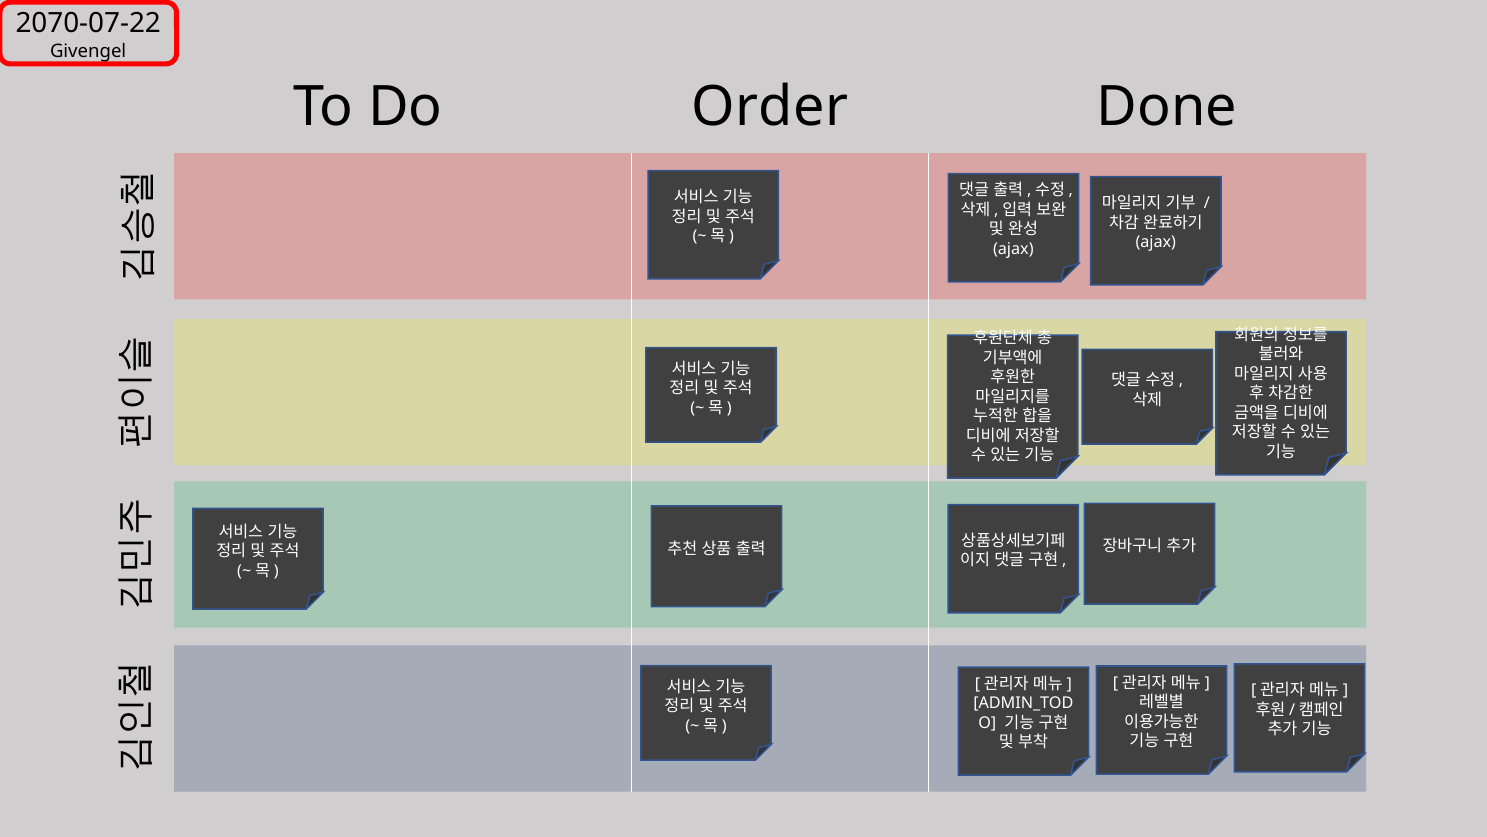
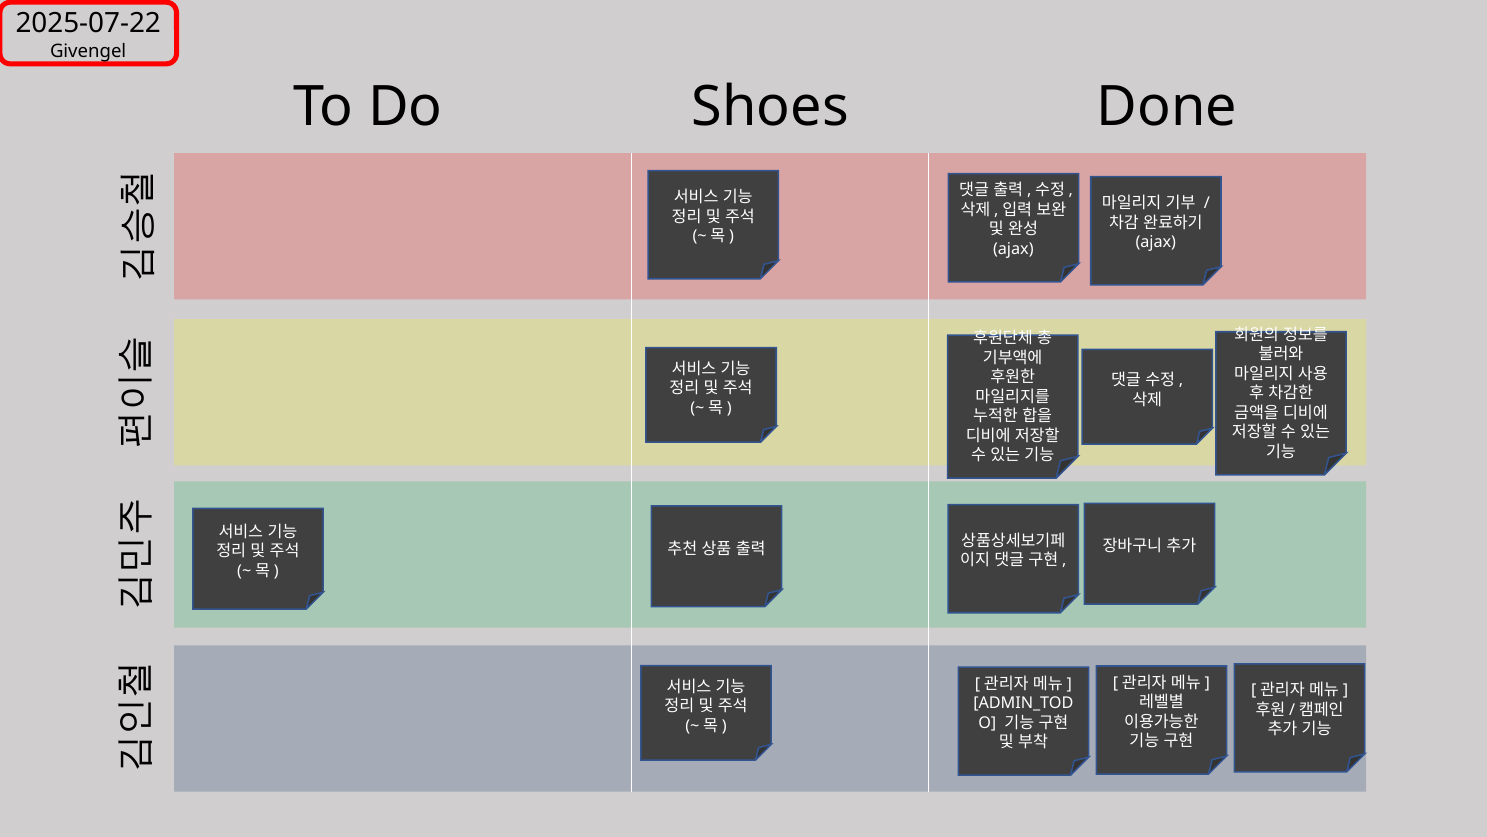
2070-07-22: 2070-07-22 -> 2025-07-22
Order: Order -> Shoes
